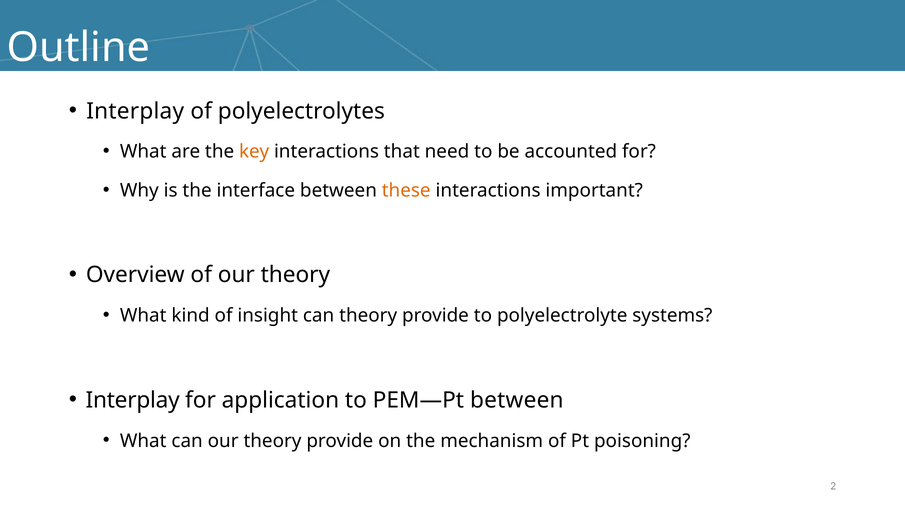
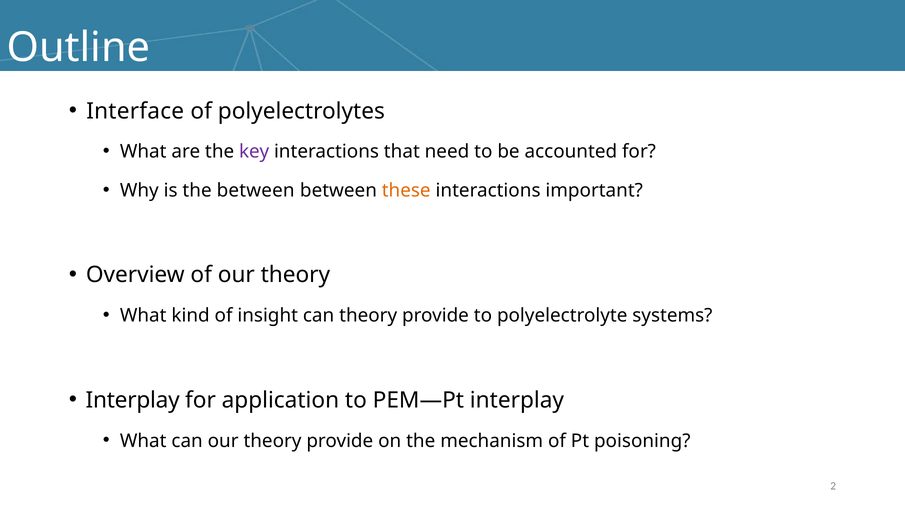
Interplay at (135, 111): Interplay -> Interface
key colour: orange -> purple
the interface: interface -> between
PEM—Pt between: between -> interplay
